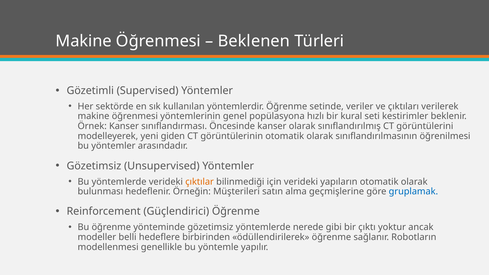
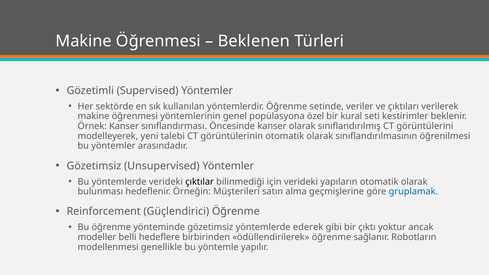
hızlı: hızlı -> özel
giden: giden -> talebi
çıktılar colour: orange -> black
nerede: nerede -> ederek
